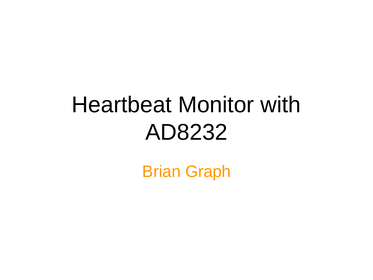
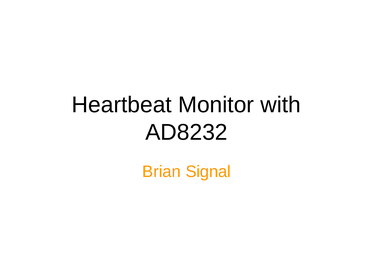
Graph: Graph -> Signal
